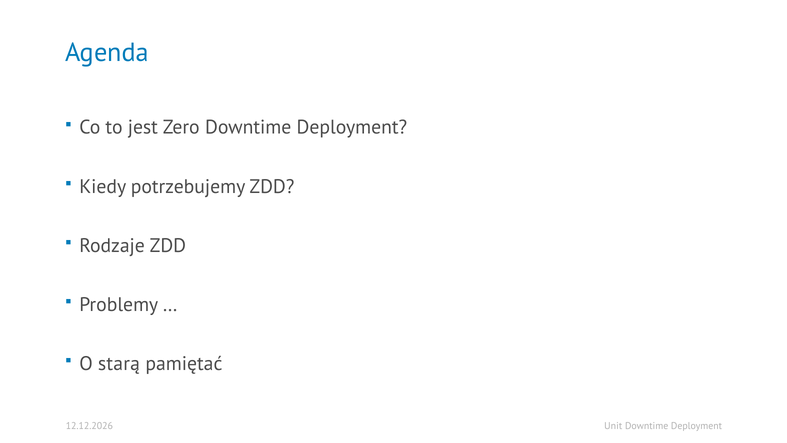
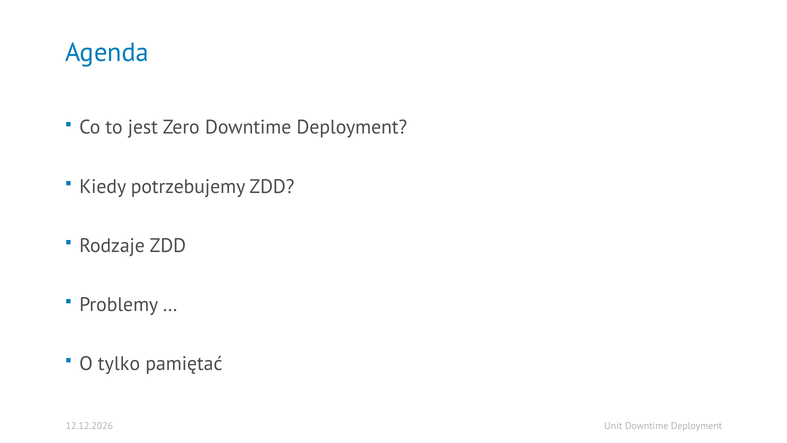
starą: starą -> tylko
